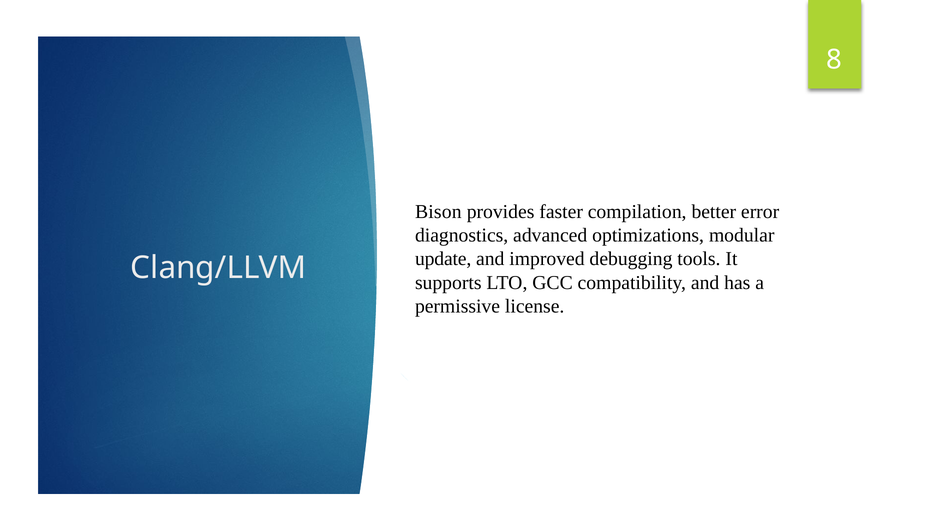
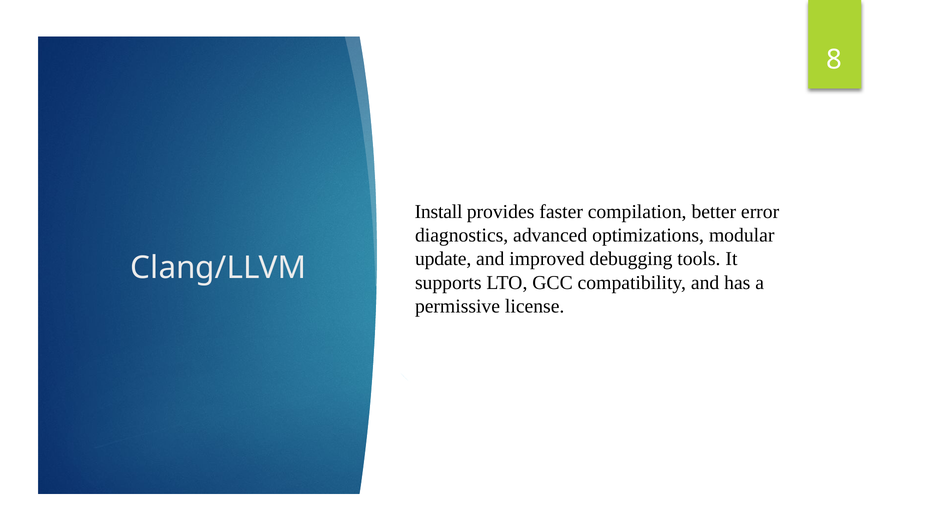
Bison: Bison -> Install
